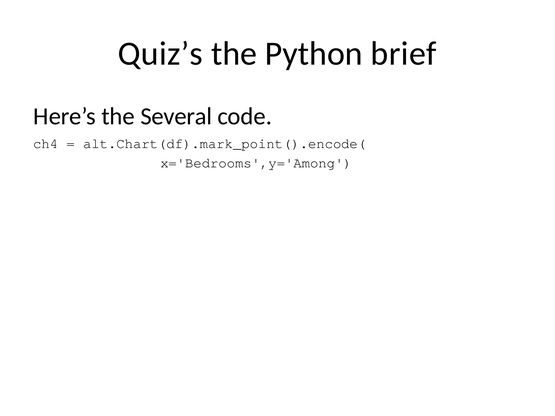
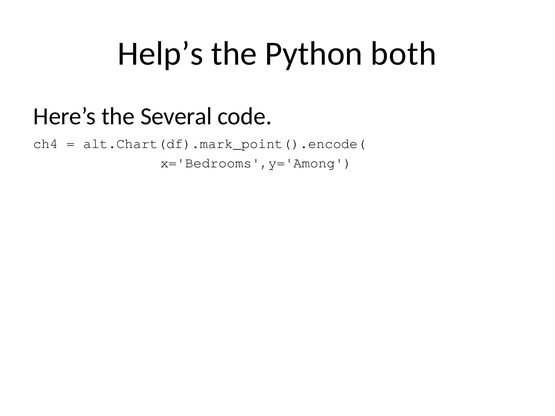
Quiz’s: Quiz’s -> Help’s
brief: brief -> both
